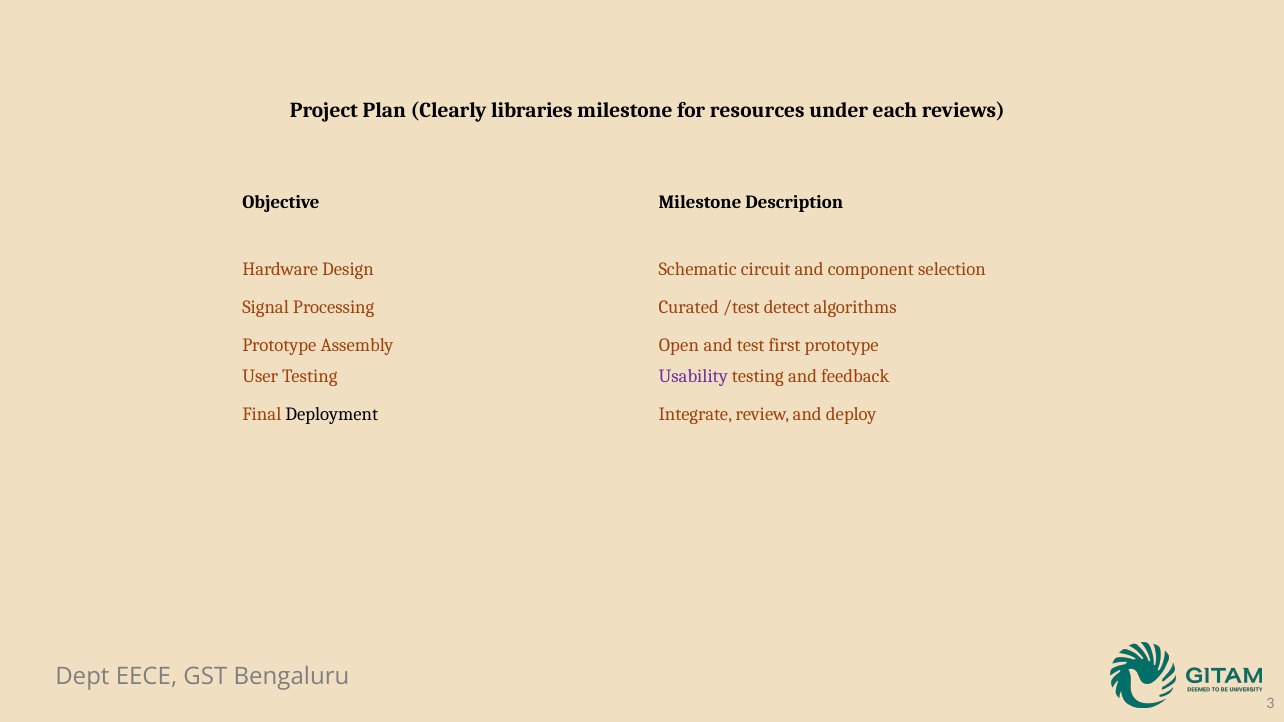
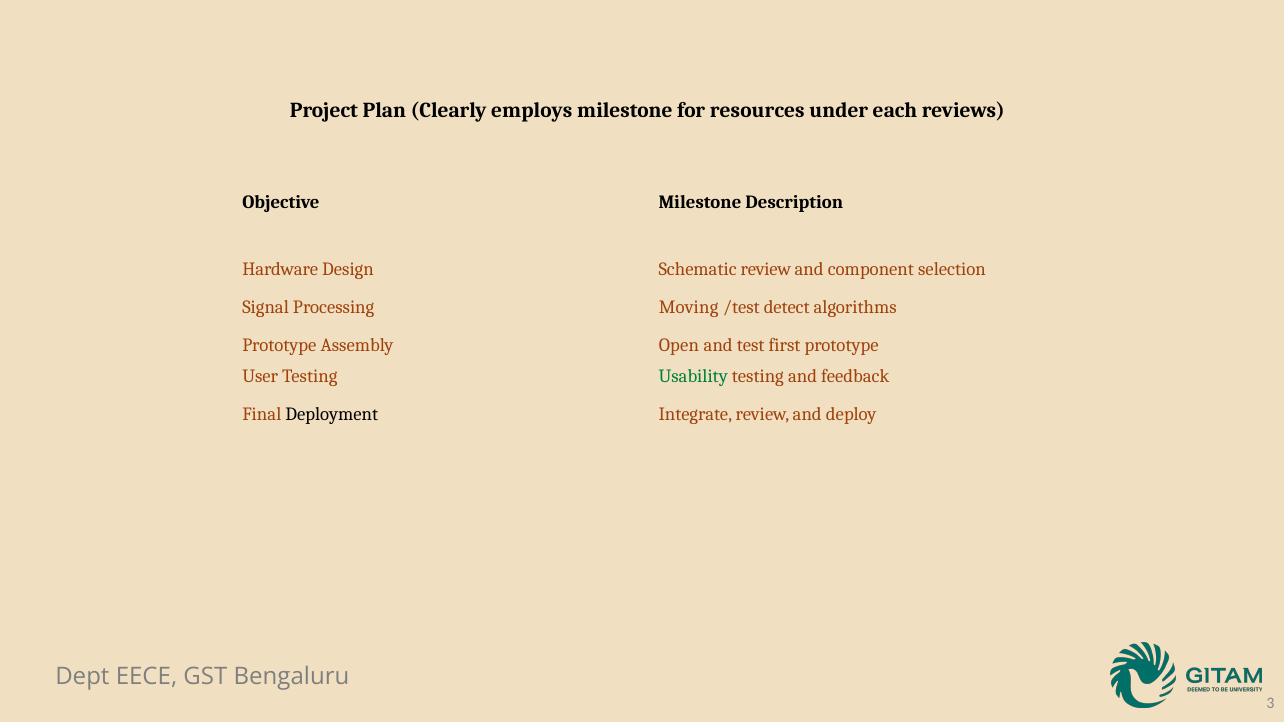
libraries: libraries -> employs
Schematic circuit: circuit -> review
Curated: Curated -> Moving
Usability colour: purple -> green
